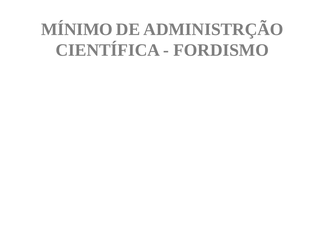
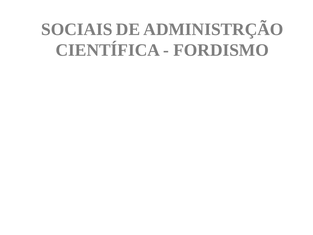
MÍNIMO at (77, 29): MÍNIMO -> SOCIAIS
